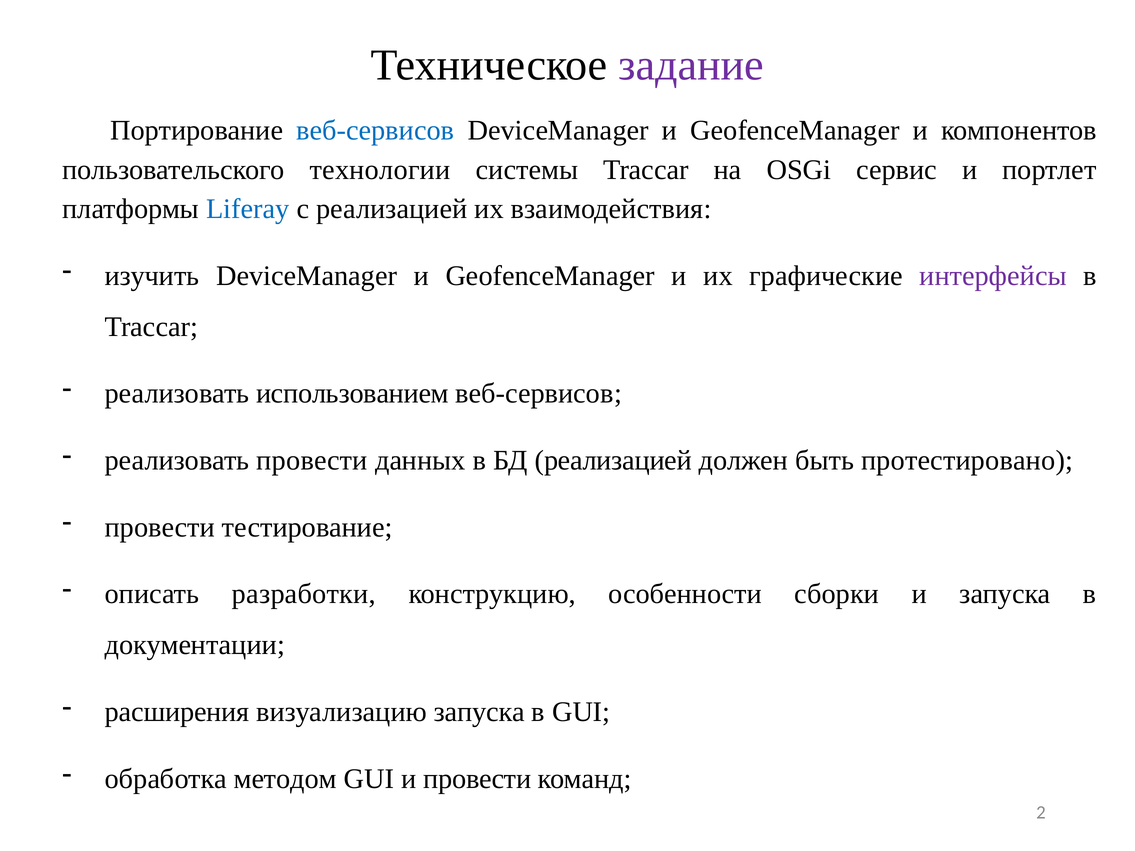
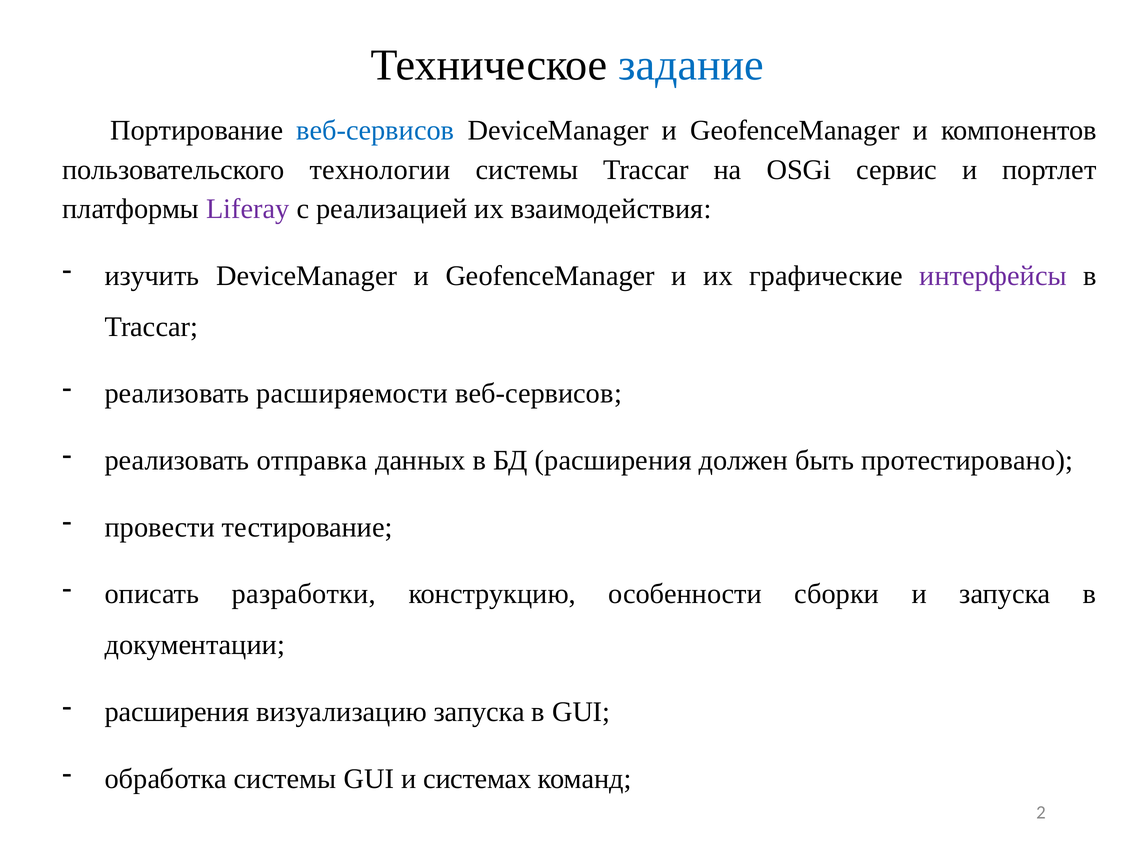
задание colour: purple -> blue
Liferay colour: blue -> purple
использованием: использованием -> расширяемости
реализовать провести: провести -> отправка
БД реализацией: реализацией -> расширения
обработка методом: методом -> системы
и провести: провести -> системах
